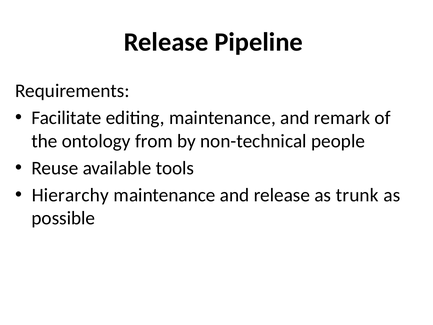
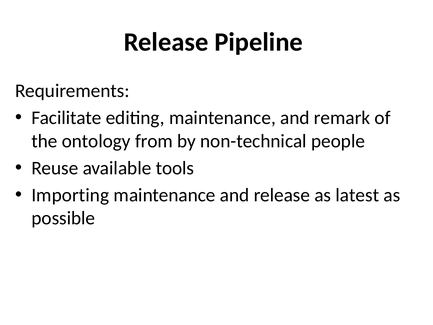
Hierarchy: Hierarchy -> Importing
trunk: trunk -> latest
